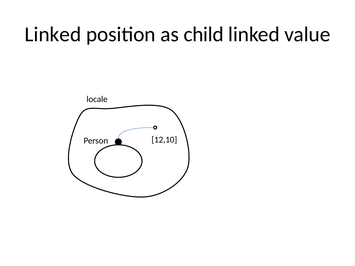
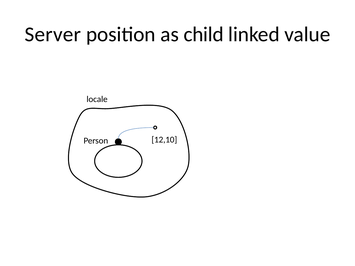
Linked at (53, 34): Linked -> Server
